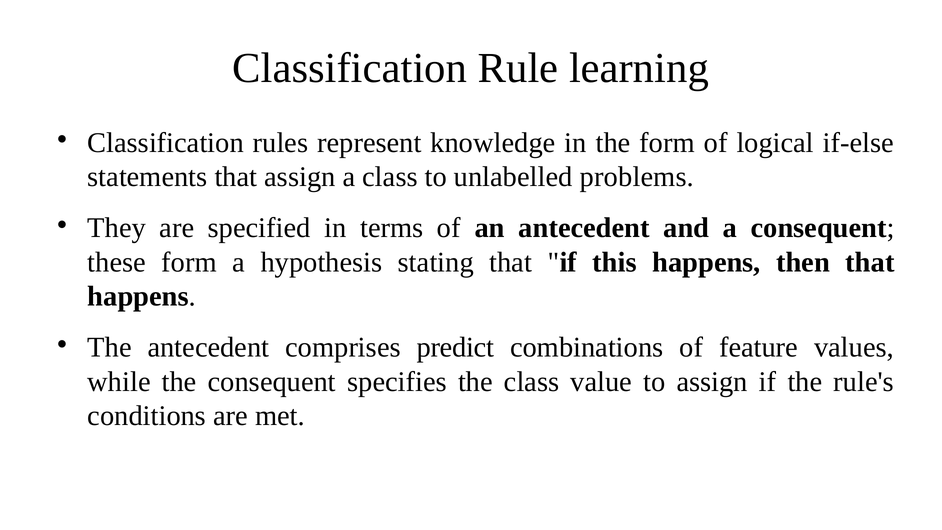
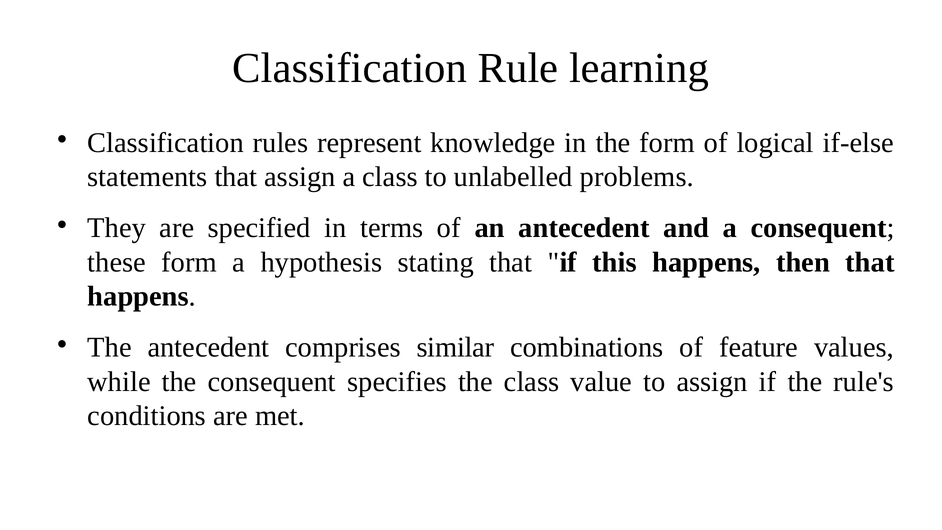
predict: predict -> similar
